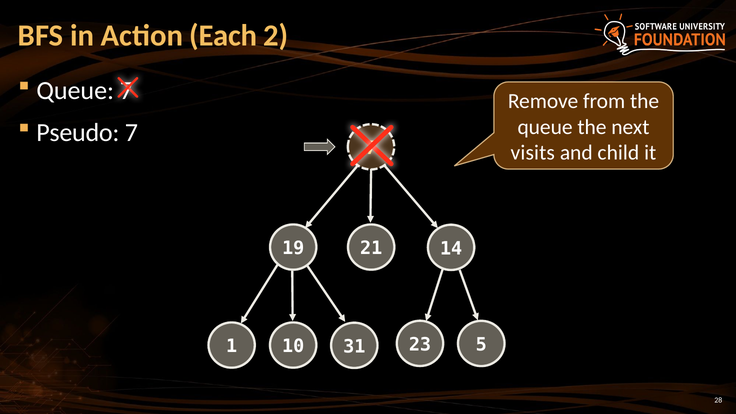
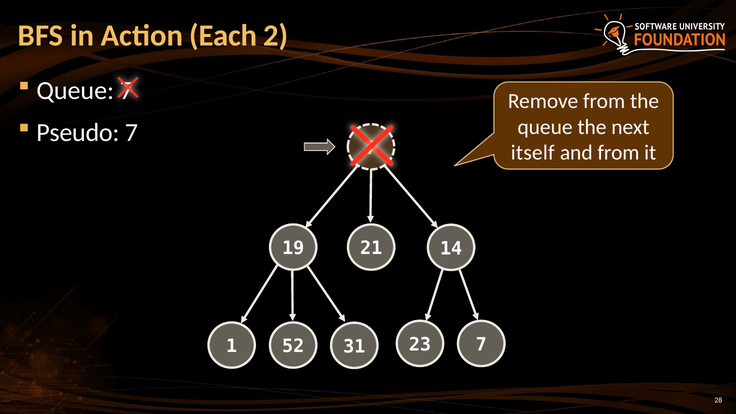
visits: visits -> itself
and child: child -> from
23 5: 5 -> 7
10: 10 -> 52
